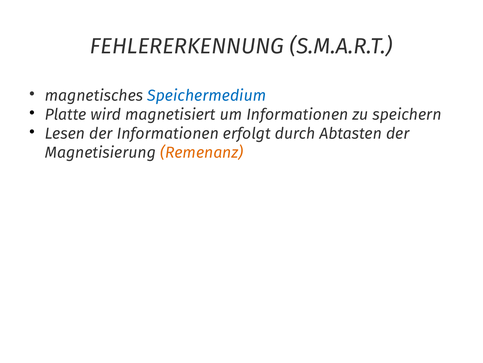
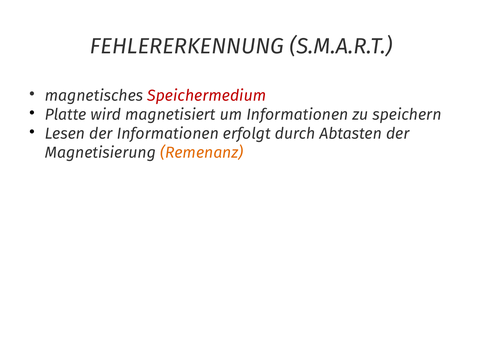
Speichermedium colour: blue -> red
